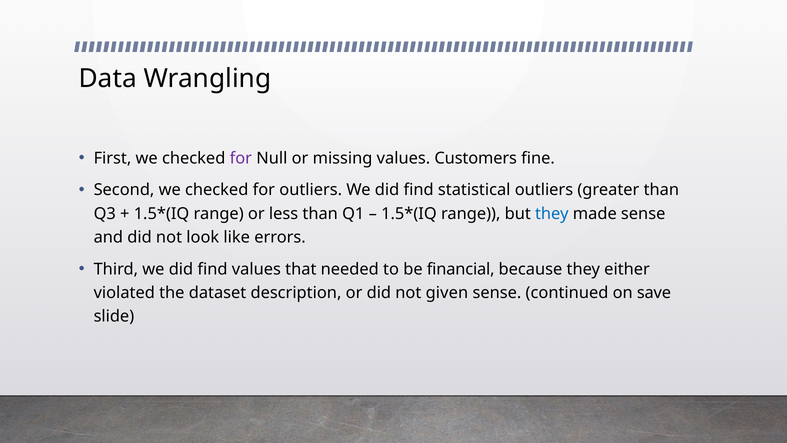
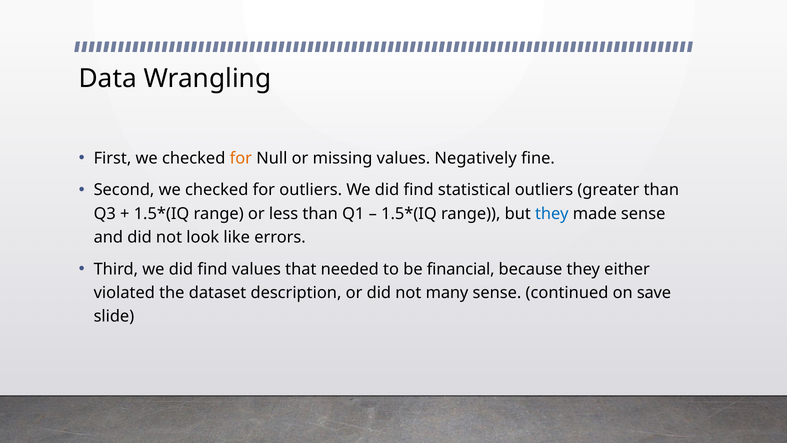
for at (241, 158) colour: purple -> orange
Customers: Customers -> Negatively
given: given -> many
